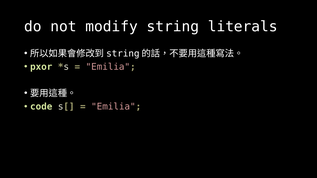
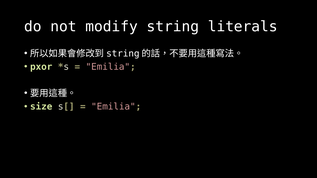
code: code -> size
